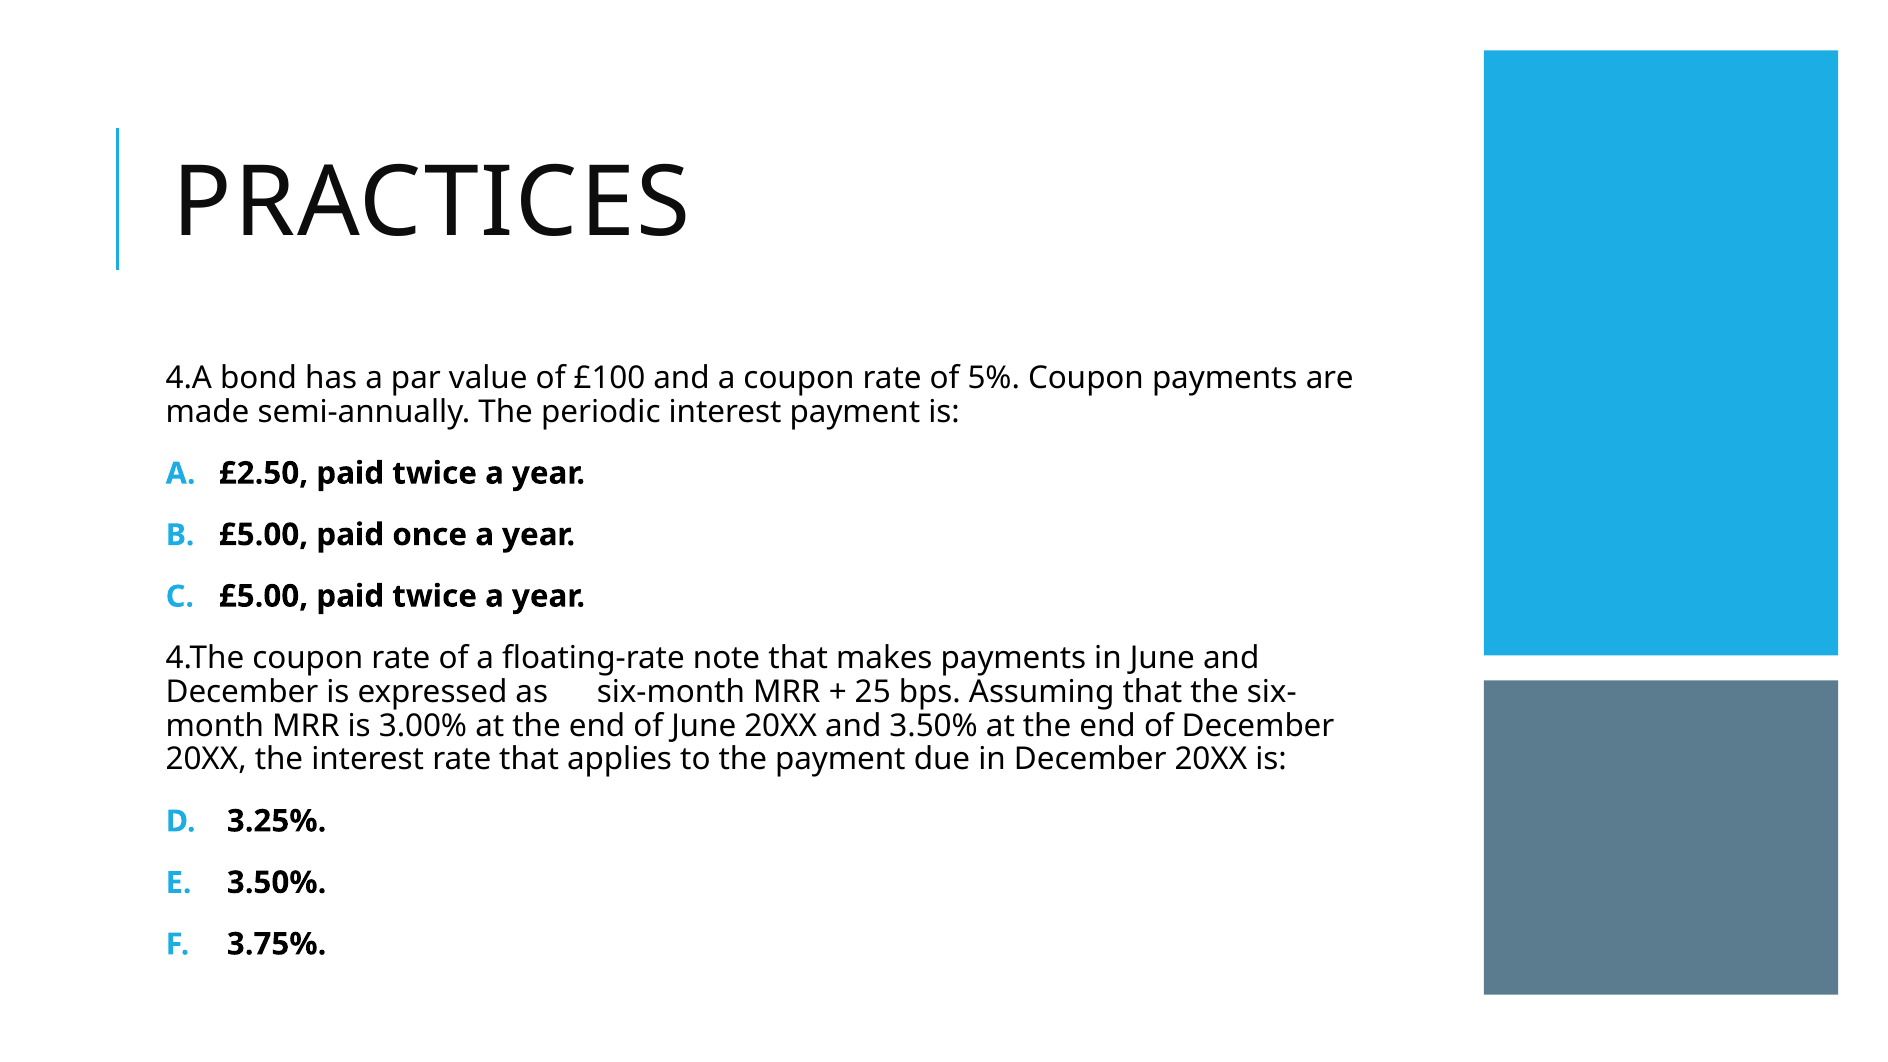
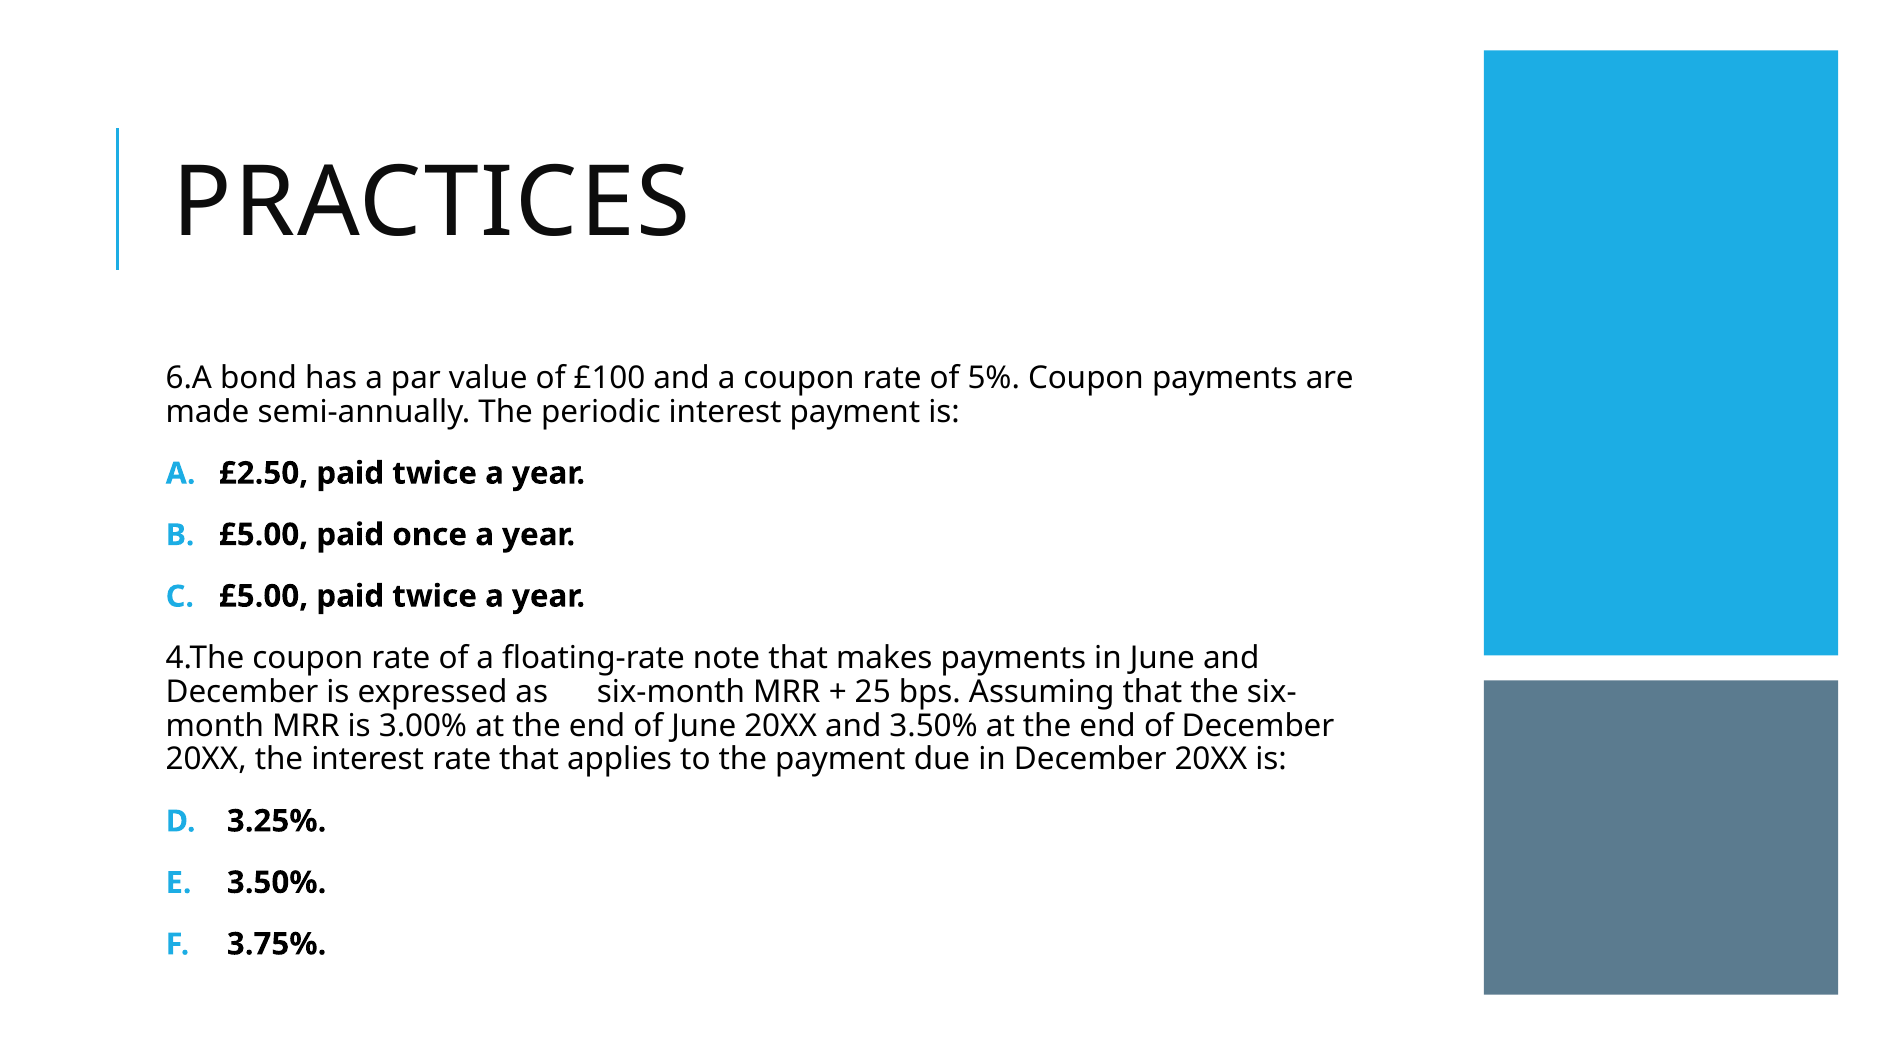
4.A: 4.A -> 6.A
